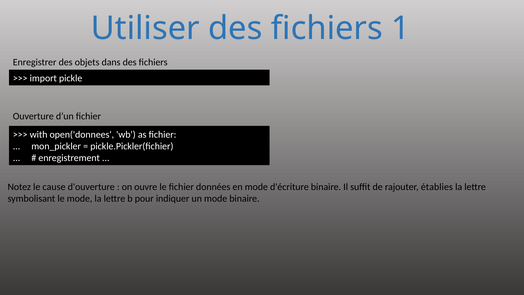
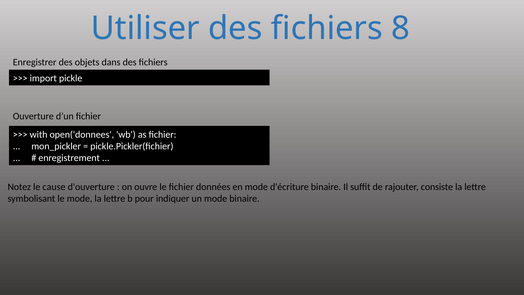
1: 1 -> 8
établies: établies -> consiste
